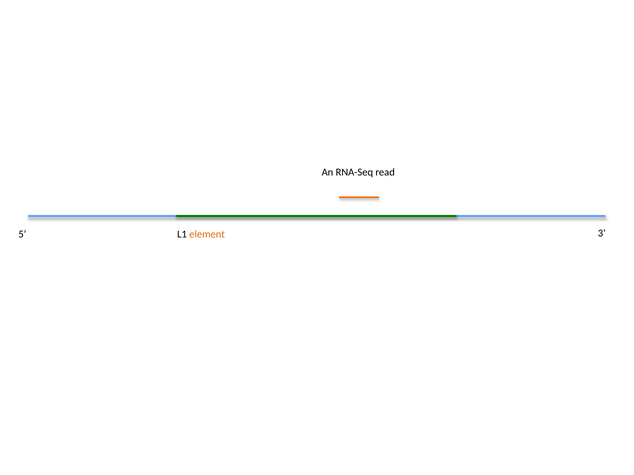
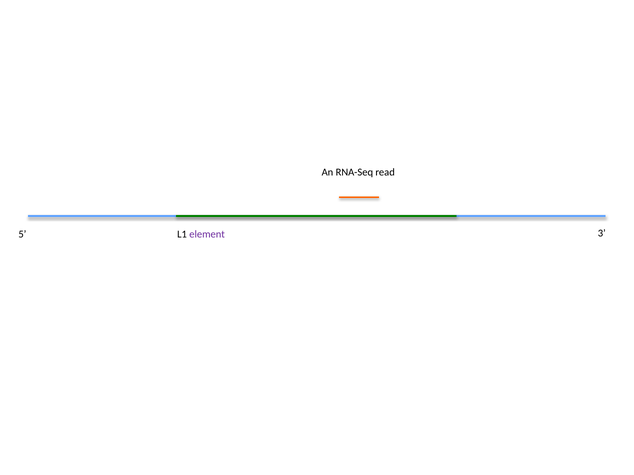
element colour: orange -> purple
